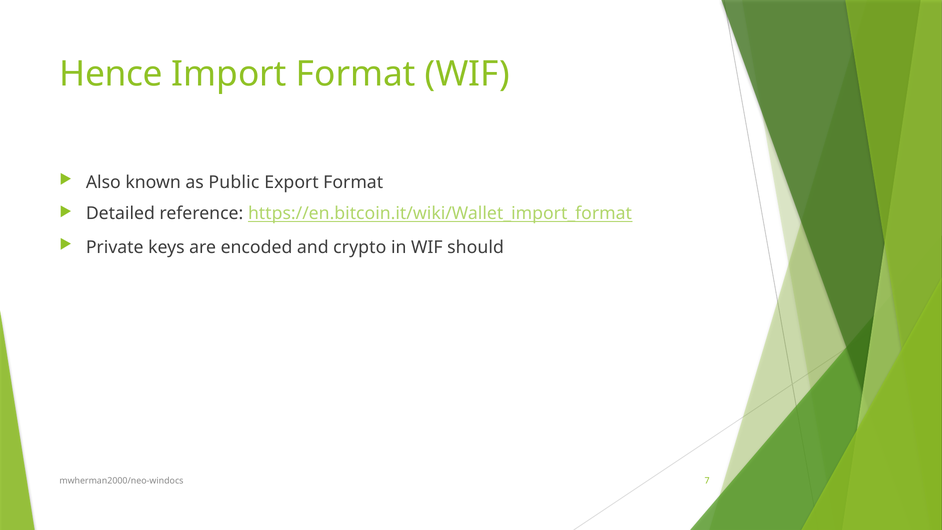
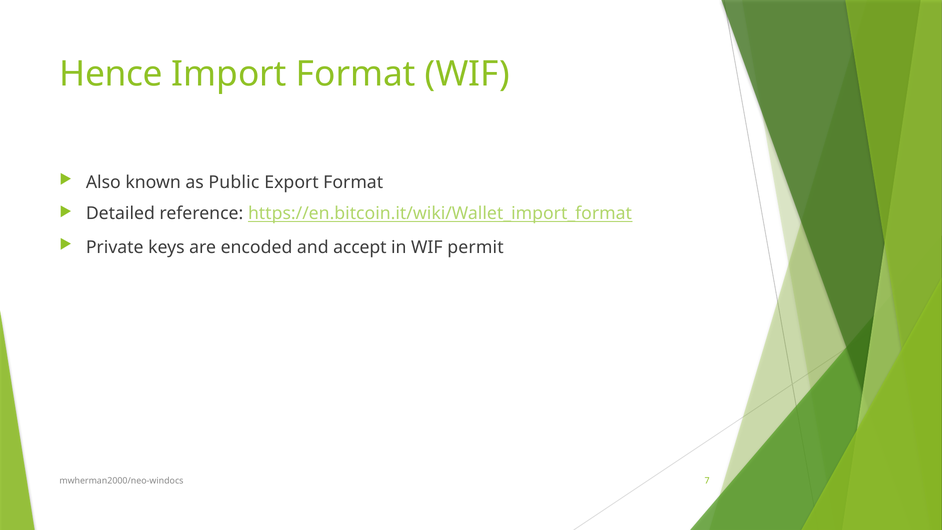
crypto: crypto -> accept
should: should -> permit
